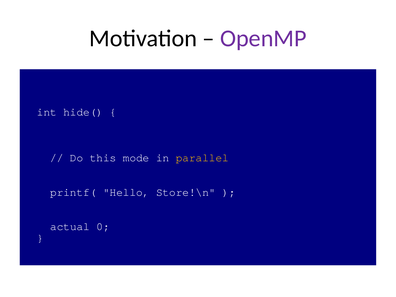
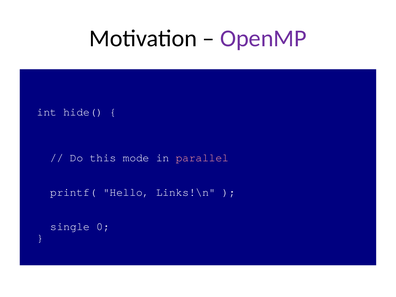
parallel colour: yellow -> pink
Store!\n: Store!\n -> Links!\n
actual: actual -> single
